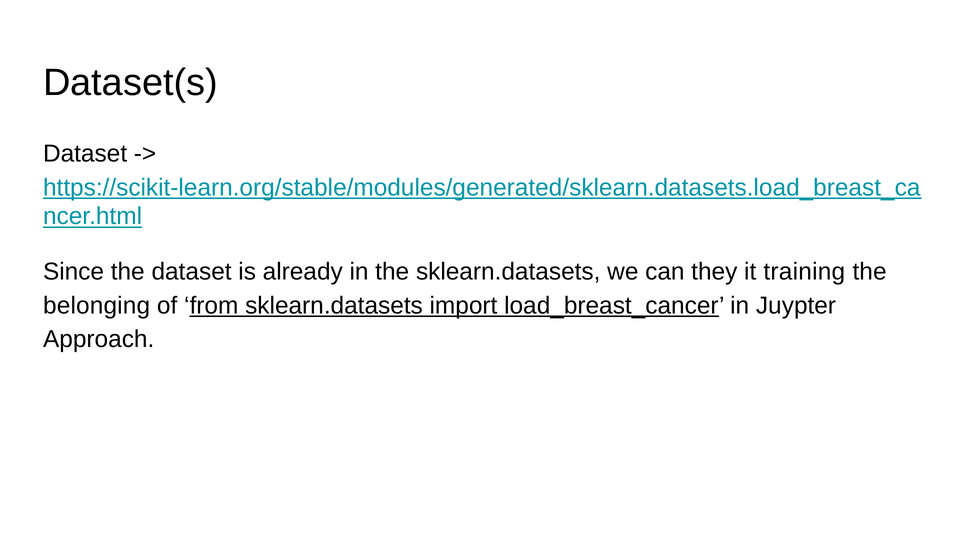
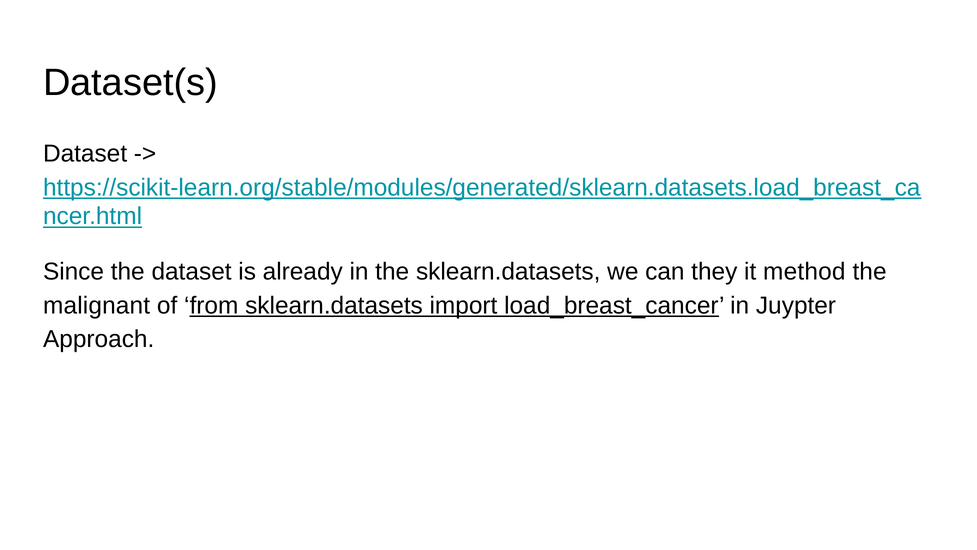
training: training -> method
belonging: belonging -> malignant
